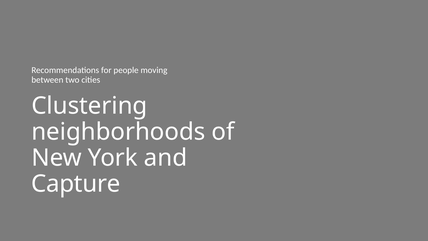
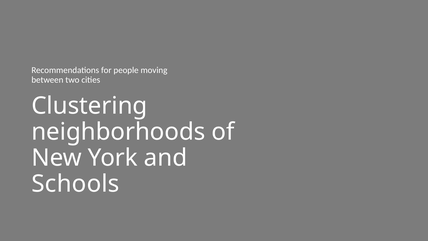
Capture: Capture -> Schools
